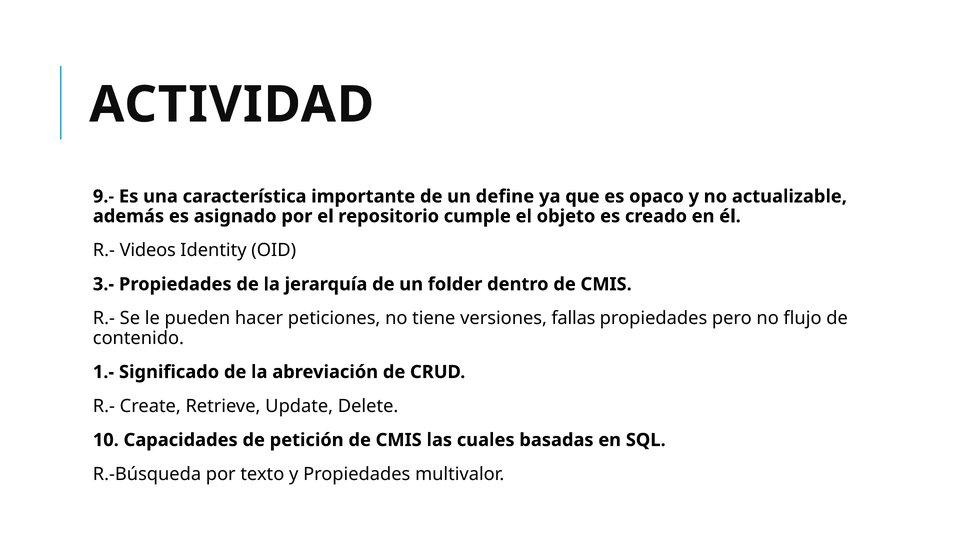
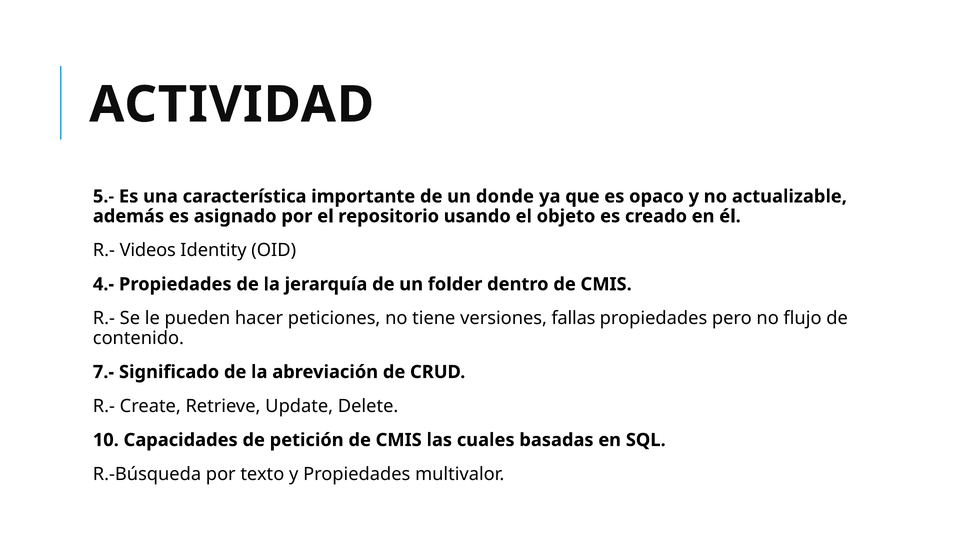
9.-: 9.- -> 5.-
define: define -> donde
cumple: cumple -> usando
3.-: 3.- -> 4.-
1.-: 1.- -> 7.-
